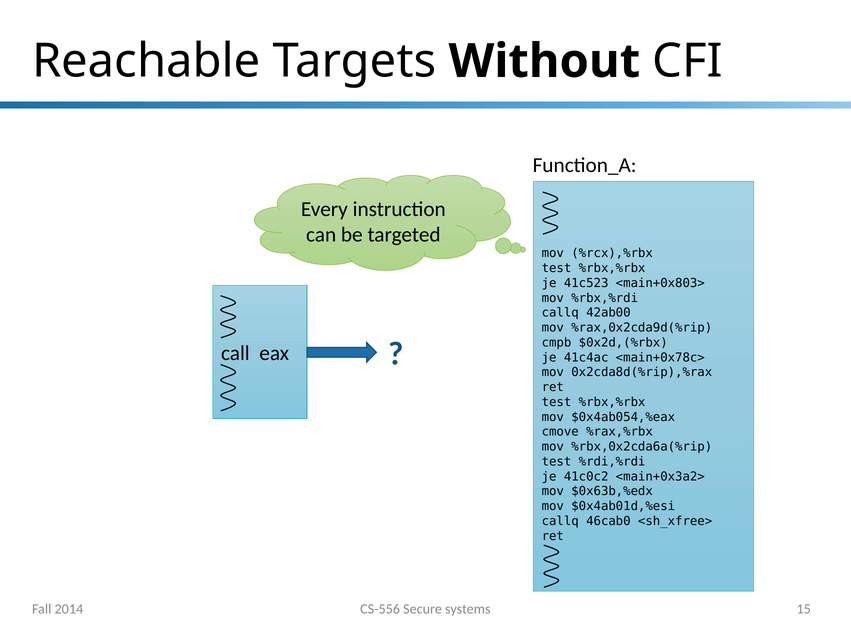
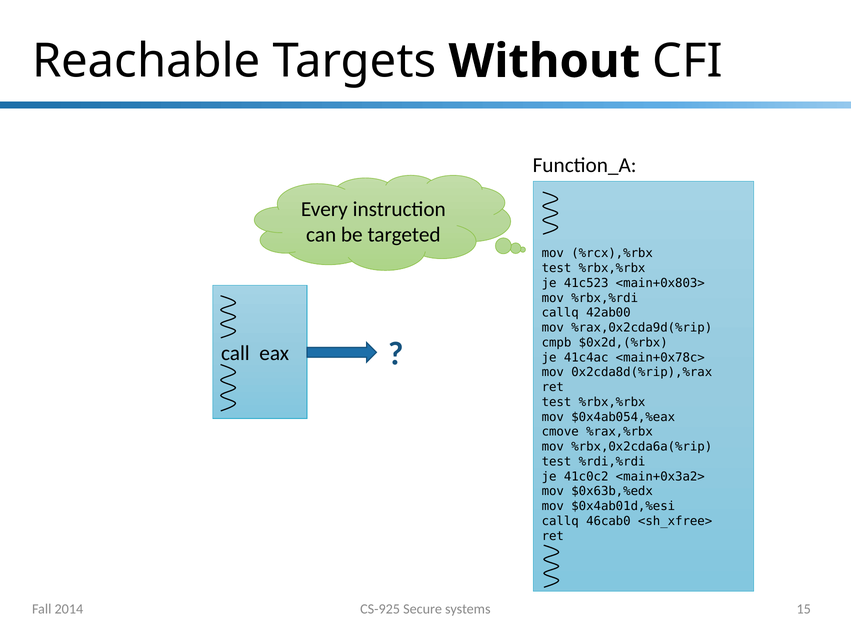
CS-556: CS-556 -> CS-925
